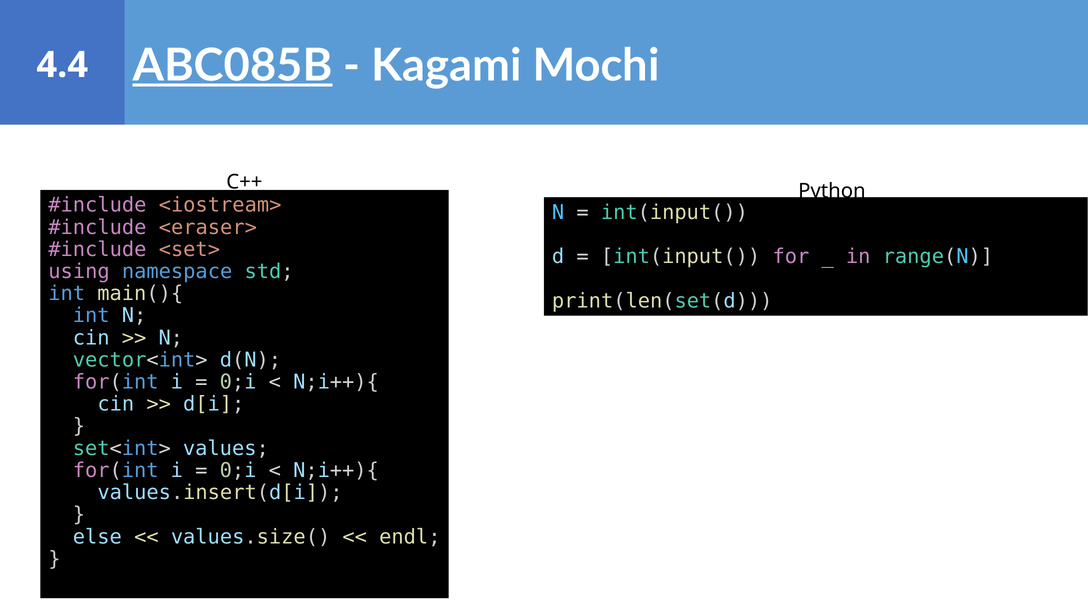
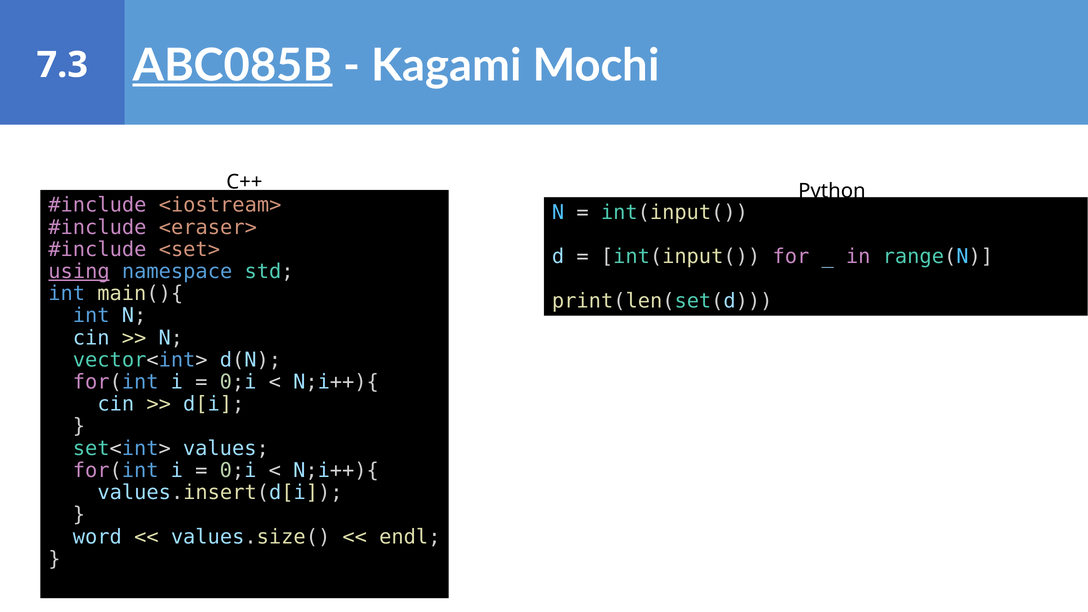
4.4: 4.4 -> 7.3
using underline: none -> present
else: else -> word
